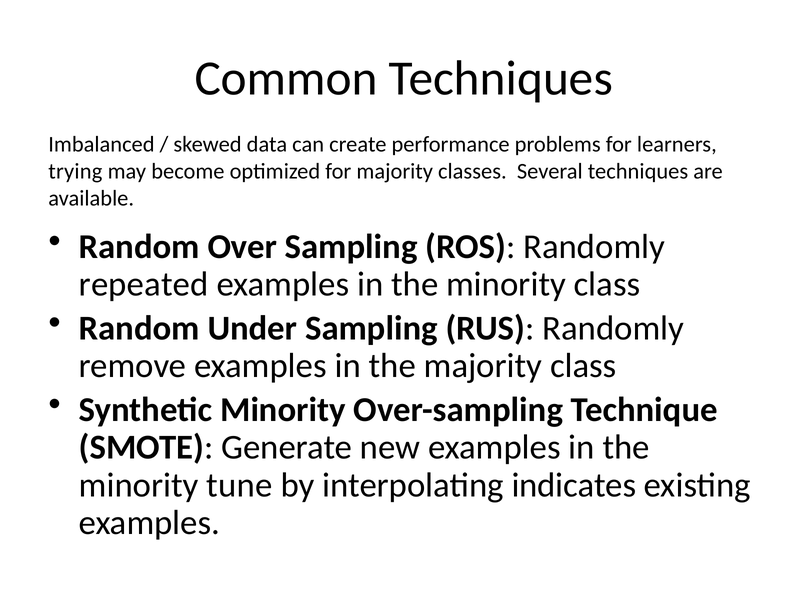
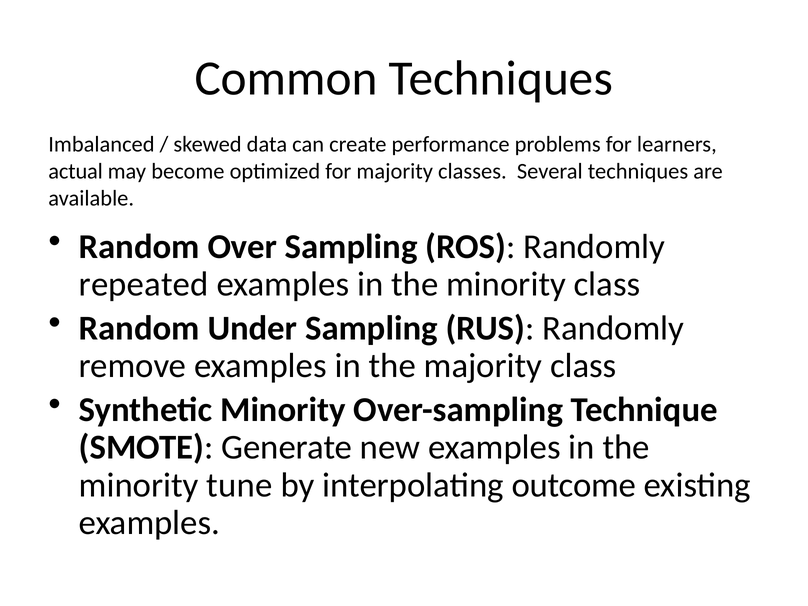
trying: trying -> actual
indicates: indicates -> outcome
